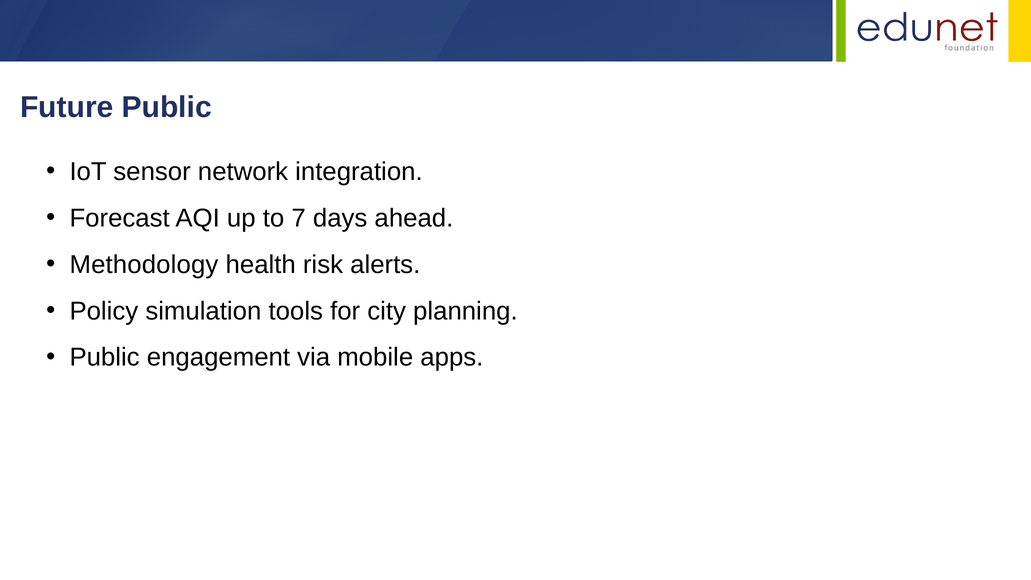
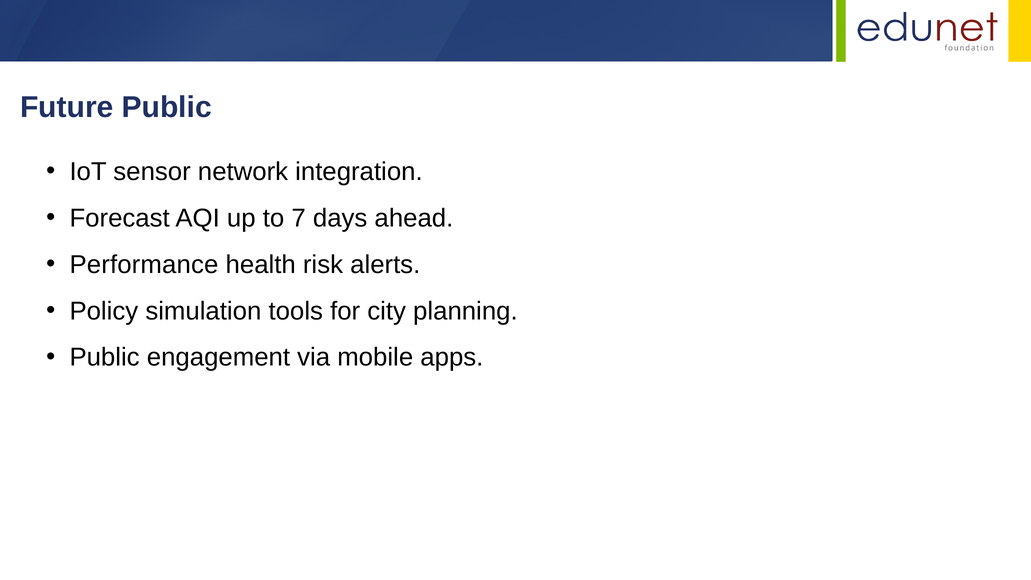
Methodology: Methodology -> Performance
